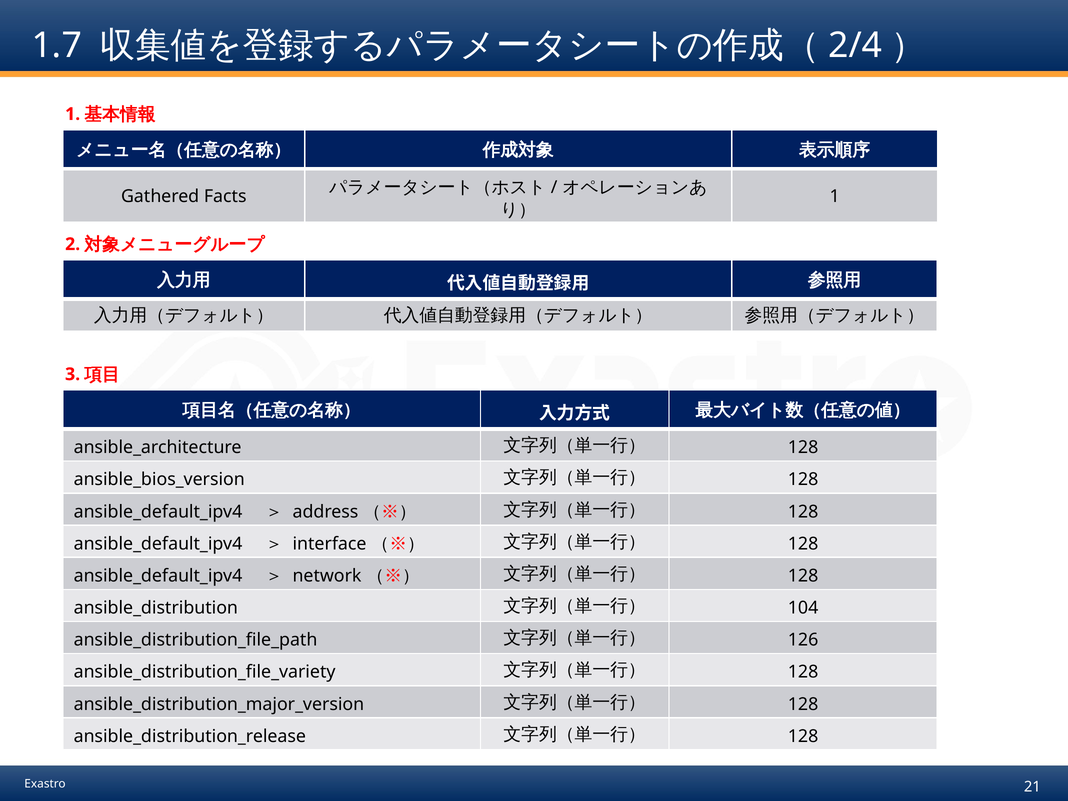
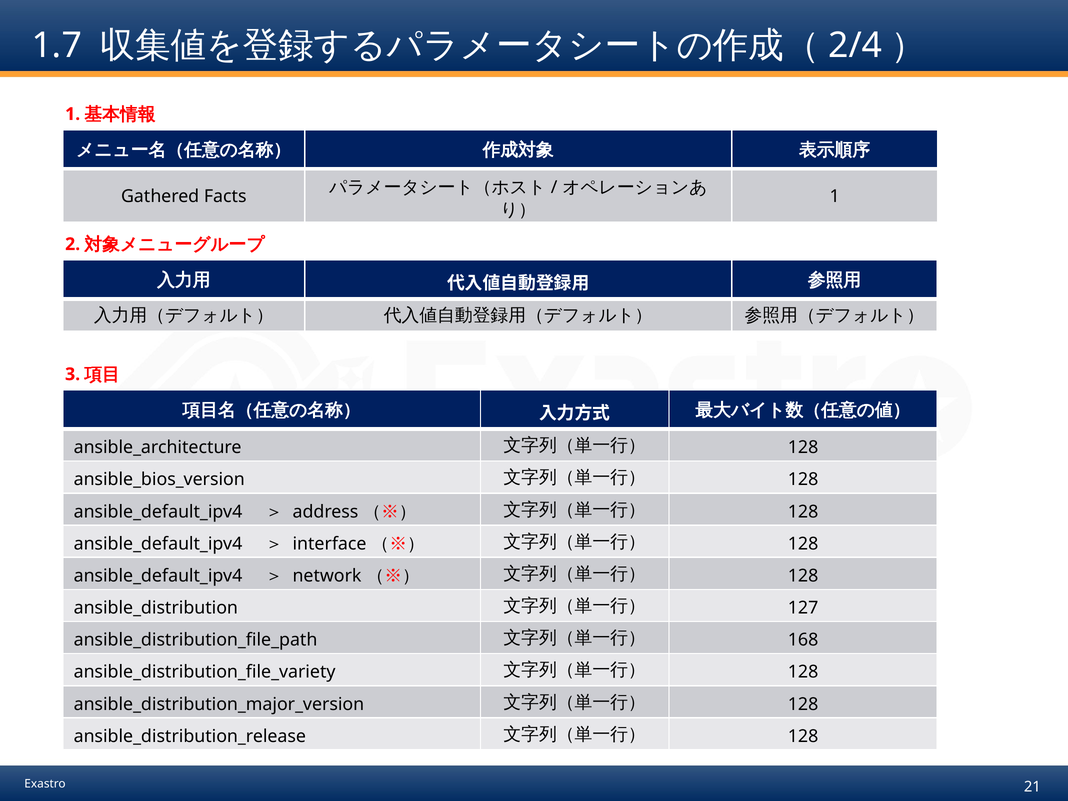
104: 104 -> 127
126: 126 -> 168
